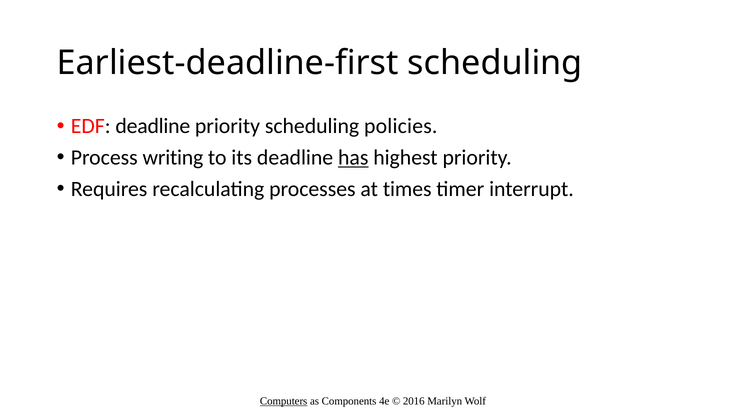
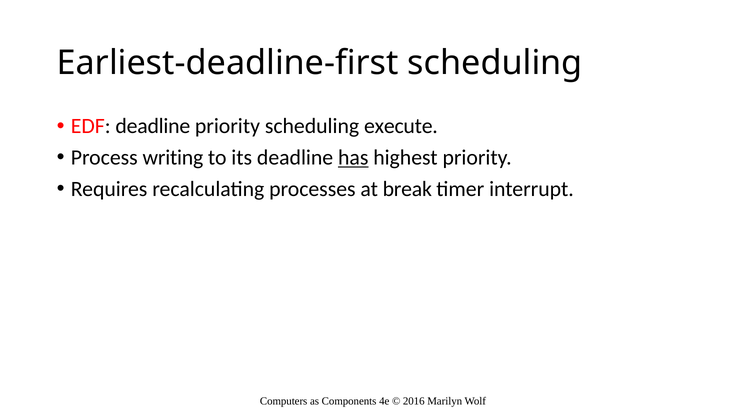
policies: policies -> execute
times: times -> break
Computers underline: present -> none
